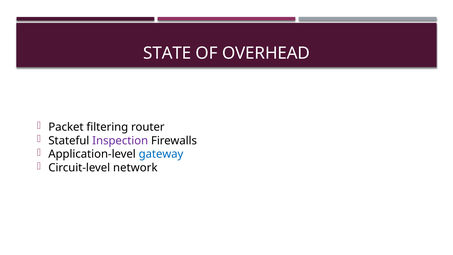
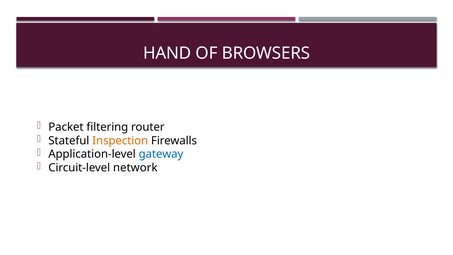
STATE: STATE -> HAND
OVERHEAD: OVERHEAD -> BROWSERS
Inspection colour: purple -> orange
